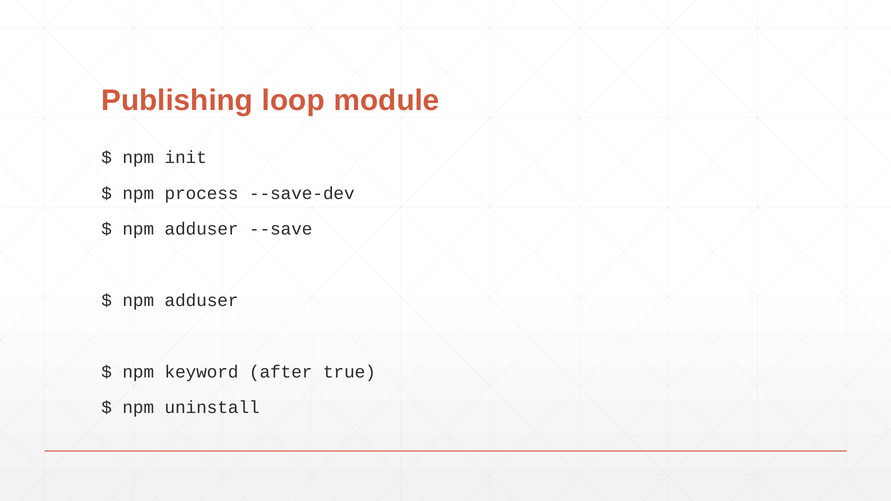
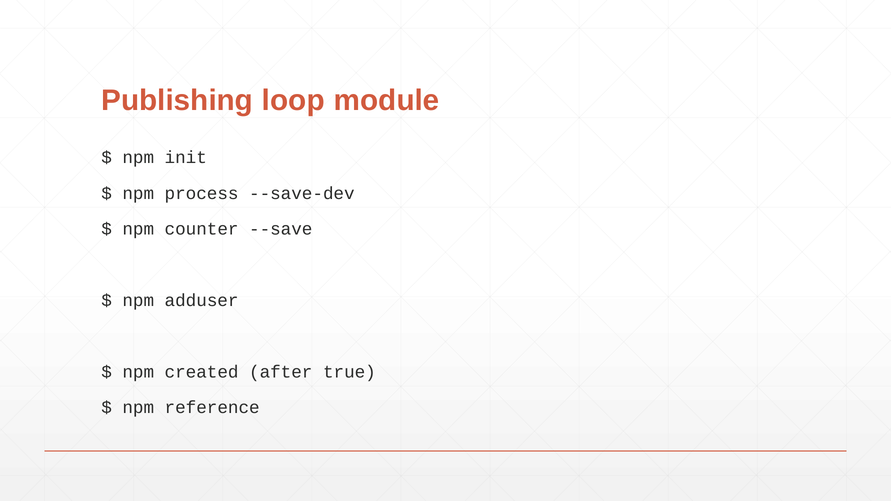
adduser at (202, 229): adduser -> counter
keyword: keyword -> created
uninstall: uninstall -> reference
